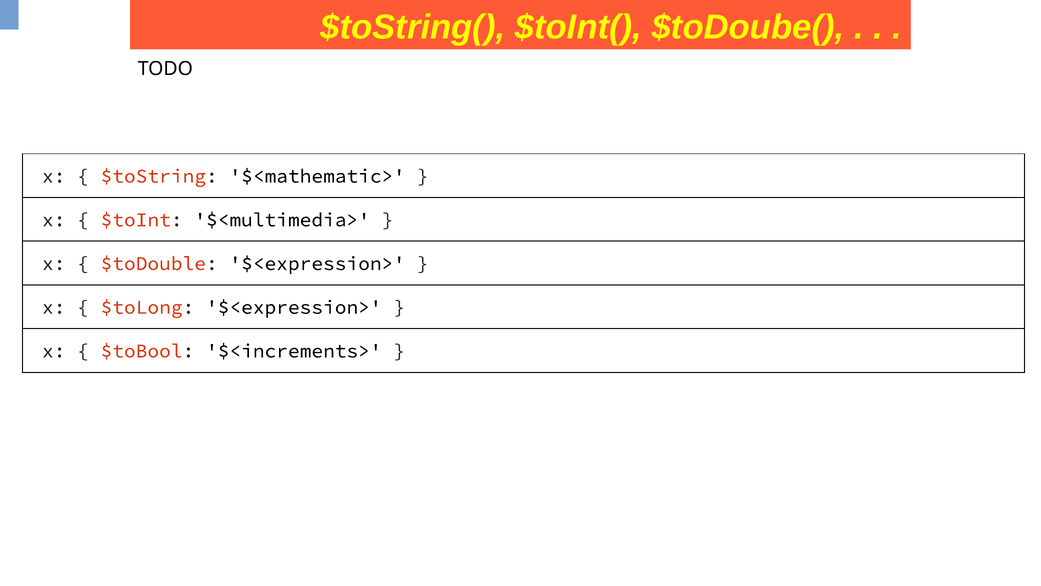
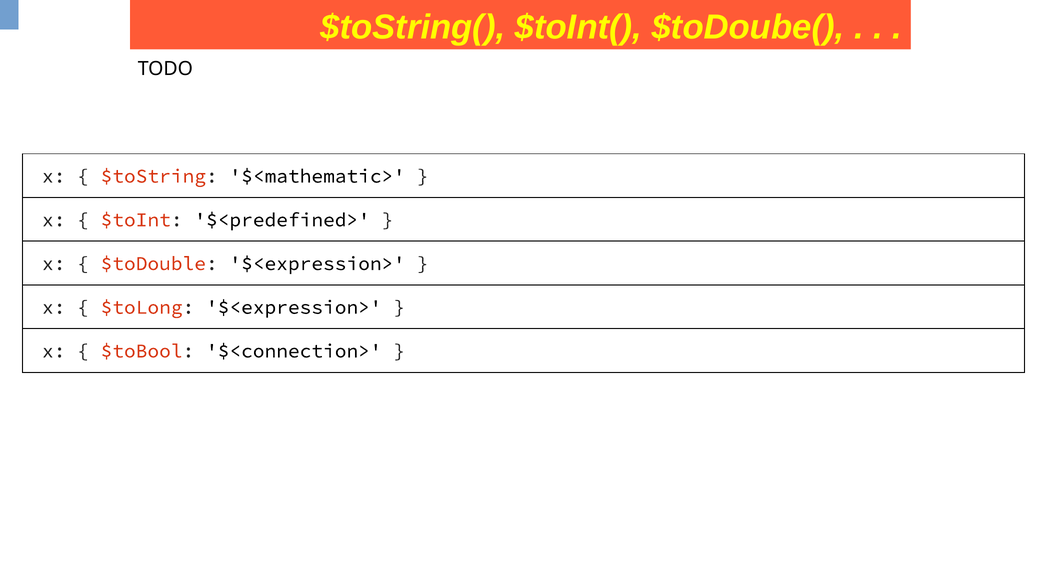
$<multimedia>: $<multimedia> -> $<predefined>
$<increments>: $<increments> -> $<connection>
